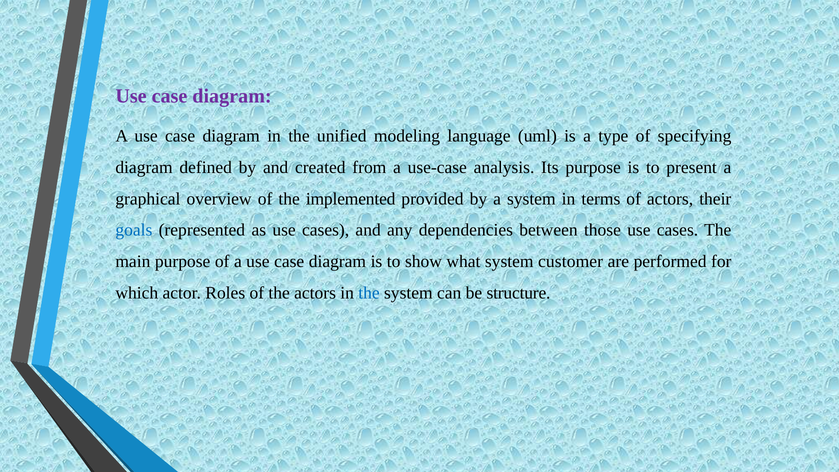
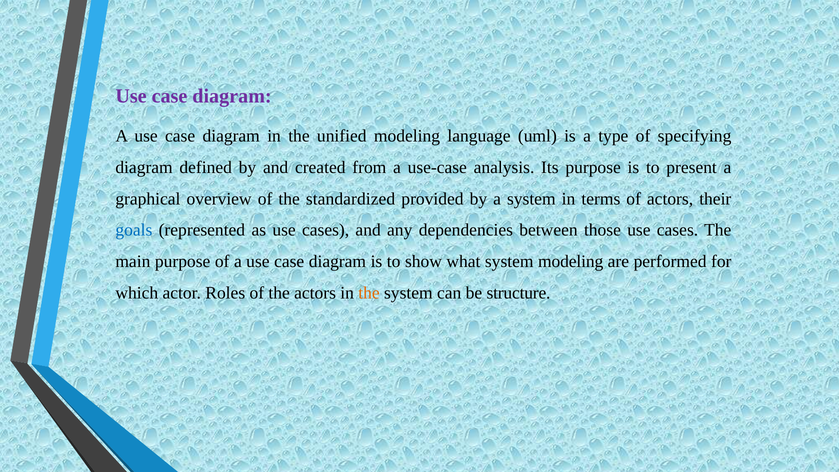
implemented: implemented -> standardized
system customer: customer -> modeling
the at (369, 293) colour: blue -> orange
